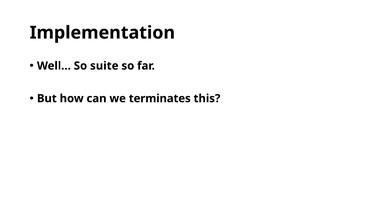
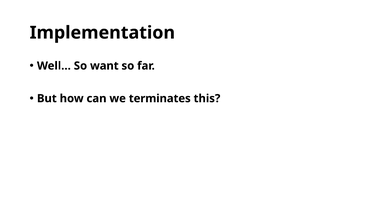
suite: suite -> want
